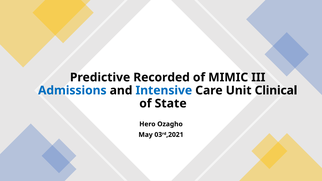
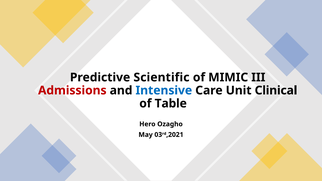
Recorded: Recorded -> Scientific
Admissions colour: blue -> red
State: State -> Table
